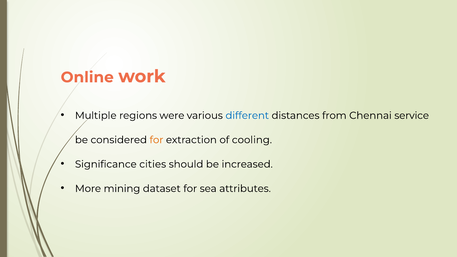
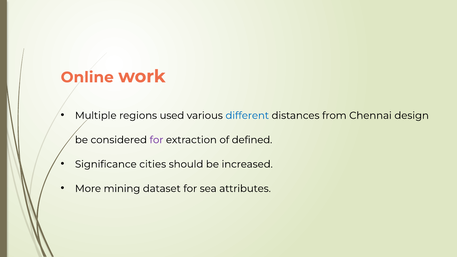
were: were -> used
service: service -> design
for at (156, 140) colour: orange -> purple
cooling: cooling -> defined
